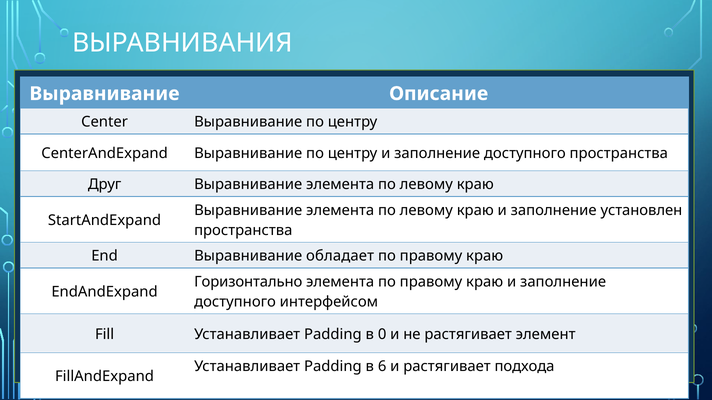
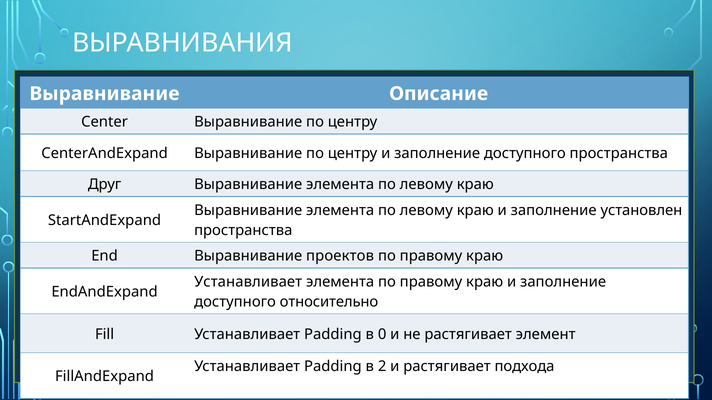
обладает: обладает -> проектов
Горизонтально at (248, 282): Горизонтально -> Устанавливает
интерфейсом: интерфейсом -> относительно
6: 6 -> 2
